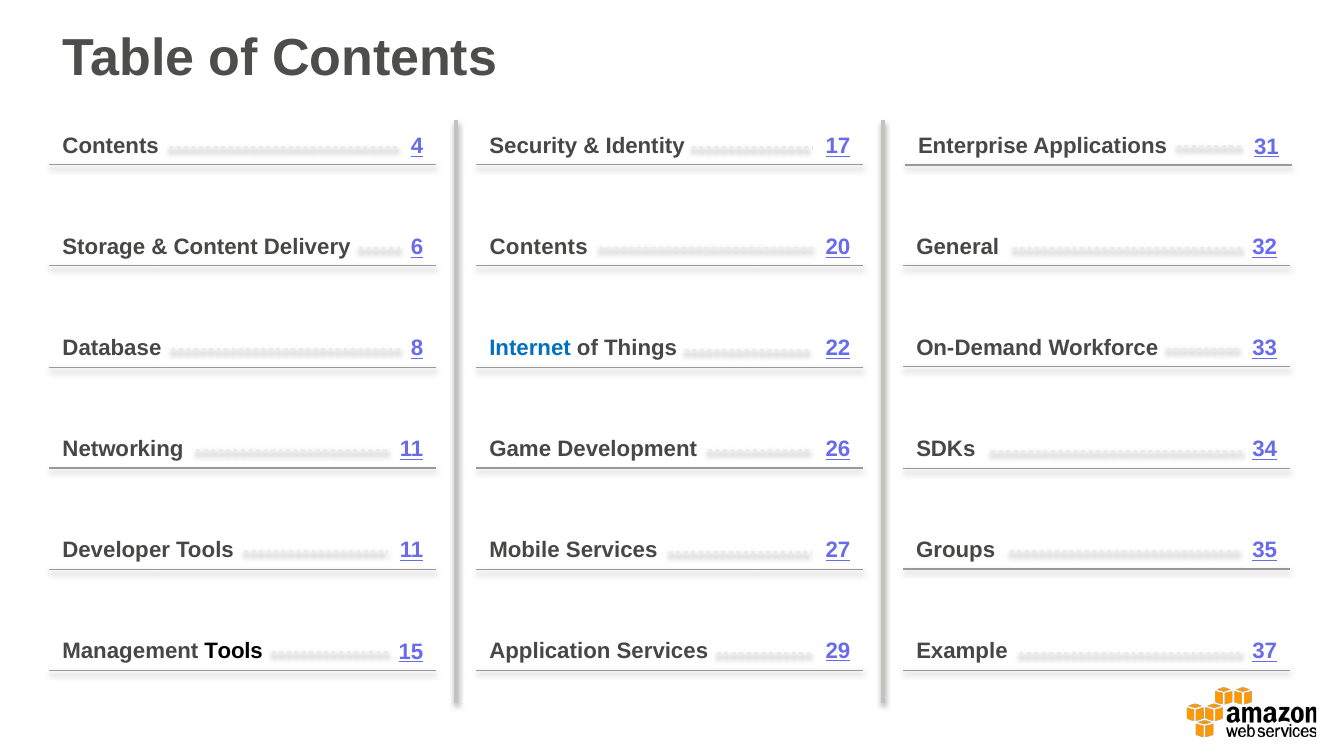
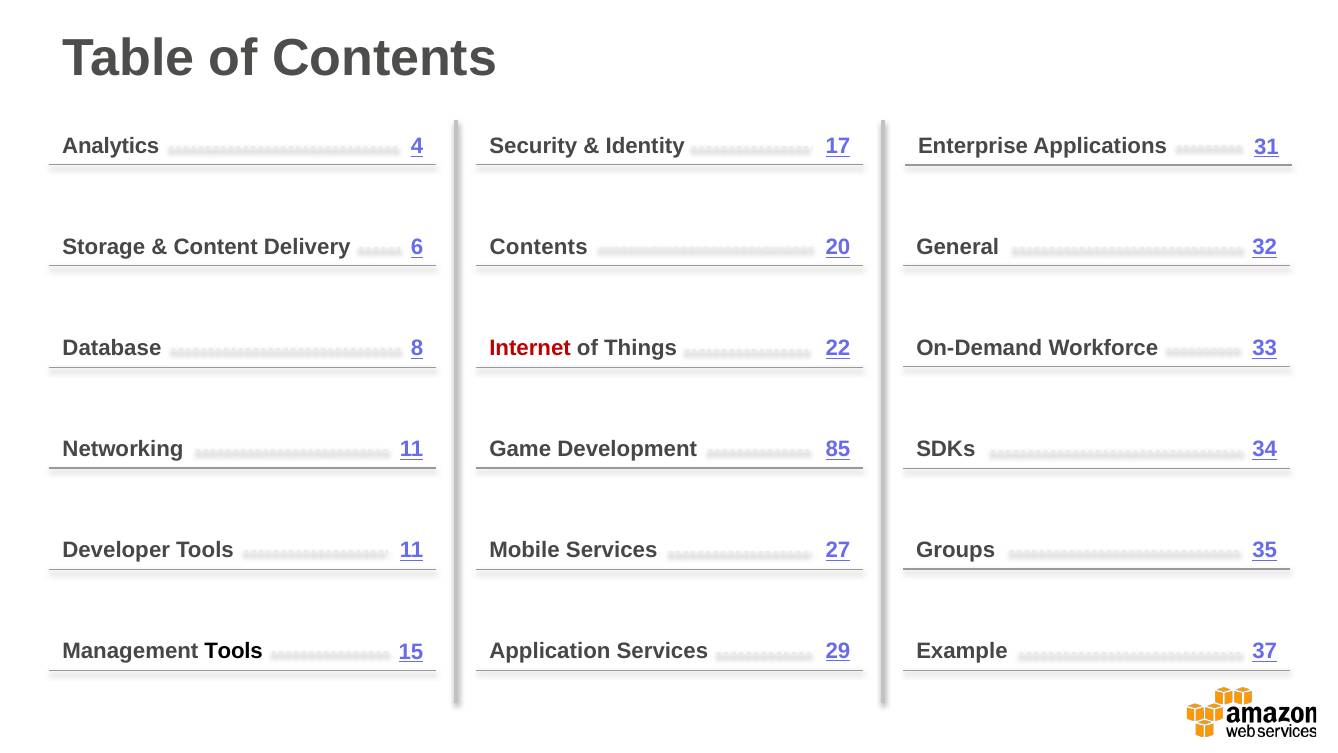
Contents at (111, 146): Contents -> Analytics
Internet colour: blue -> red
26: 26 -> 85
